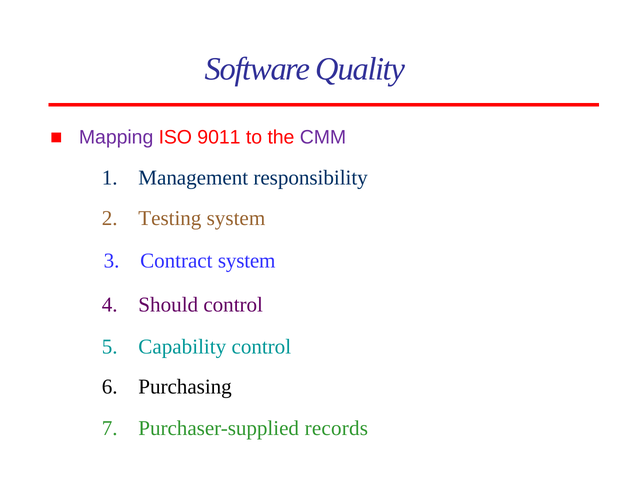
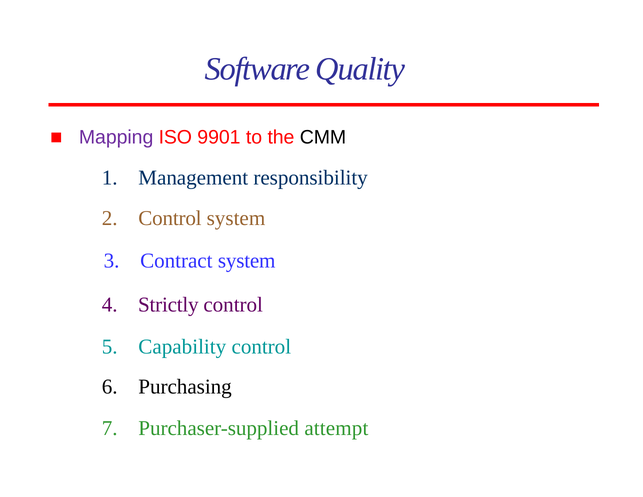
9011: 9011 -> 9901
CMM colour: purple -> black
Testing at (170, 218): Testing -> Control
Should: Should -> Strictly
records: records -> attempt
